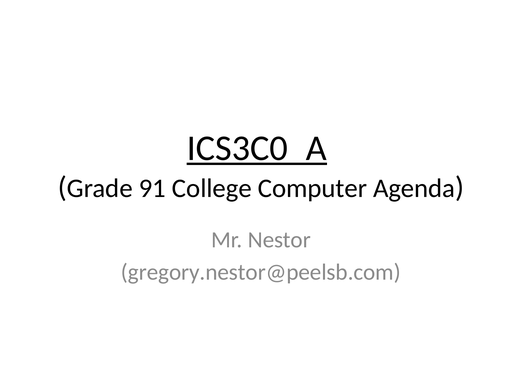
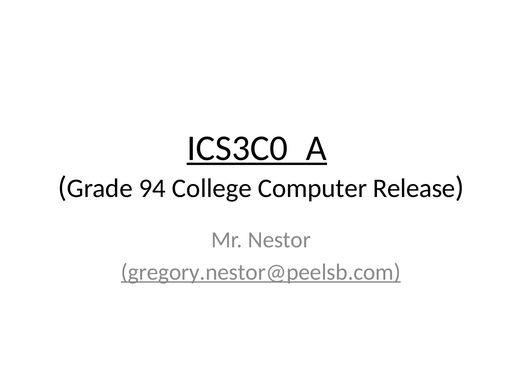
91: 91 -> 94
Agenda: Agenda -> Release
gregory.nestor@peelsb.com underline: none -> present
